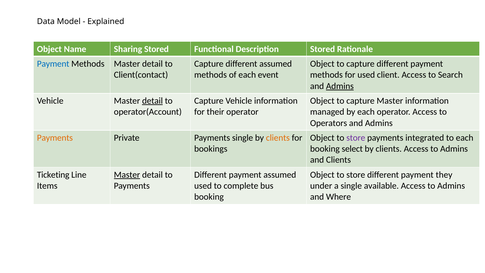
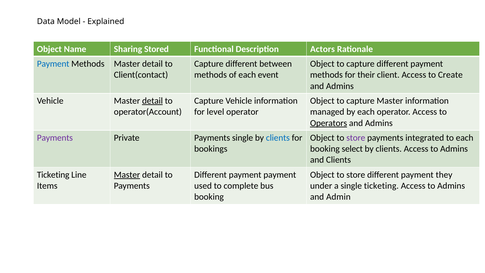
Description Stored: Stored -> Actors
different assumed: assumed -> between
for used: used -> their
Search: Search -> Create
Admins at (340, 86) underline: present -> none
their: their -> level
Operators underline: none -> present
Payments at (55, 138) colour: orange -> purple
clients at (278, 138) colour: orange -> blue
payment assumed: assumed -> payment
single available: available -> ticketing
Where: Where -> Admin
